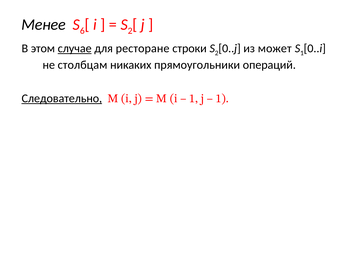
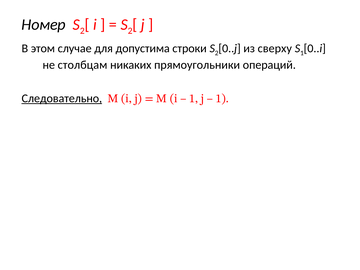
Менее: Менее -> Номер
6 at (82, 31): 6 -> 2
случае underline: present -> none
ресторане: ресторане -> допустима
может: может -> сверху
